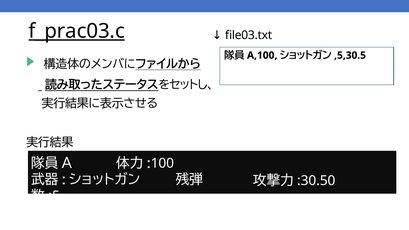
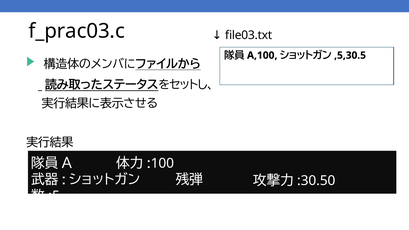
f_prac03.c underline: present -> none
